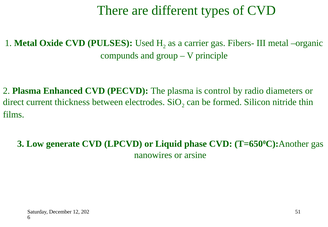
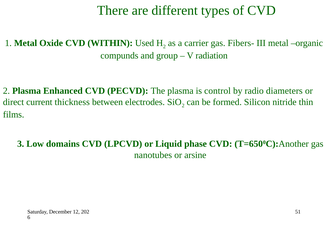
PULSES: PULSES -> WITHIN
principle: principle -> radiation
generate: generate -> domains
nanowires: nanowires -> nanotubes
